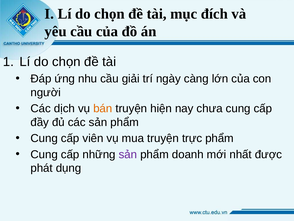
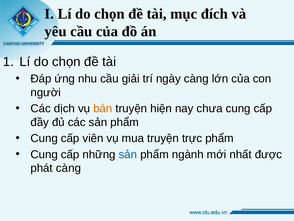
sản at (128, 154) colour: purple -> blue
doanh: doanh -> ngành
phát dụng: dụng -> càng
